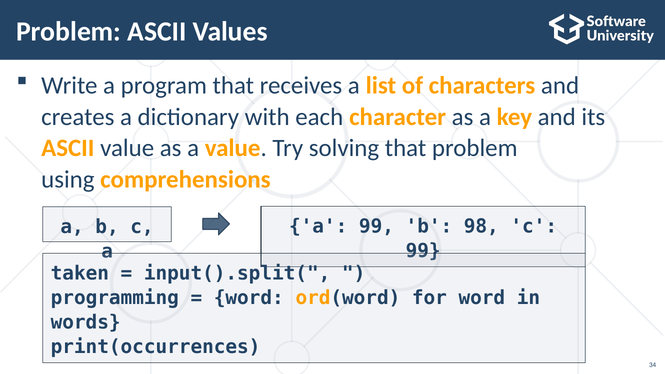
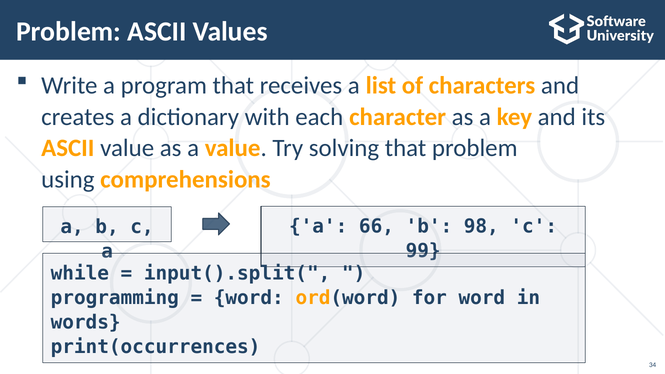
a 99: 99 -> 66
taken: taken -> while
